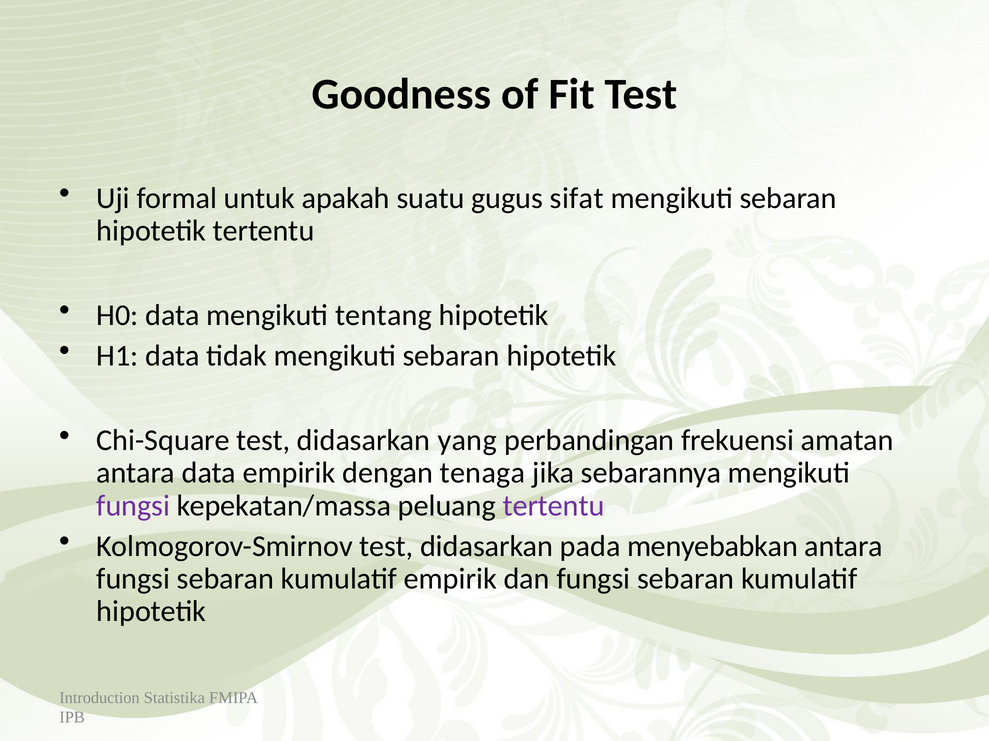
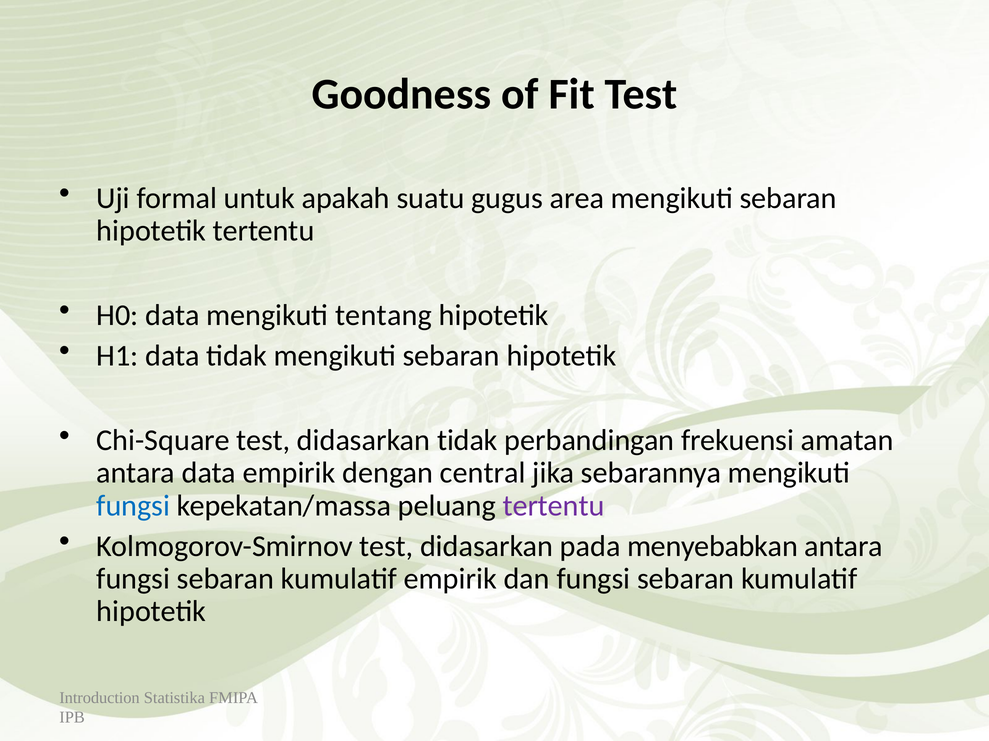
sifat: sifat -> area
didasarkan yang: yang -> tidak
tenaga: tenaga -> central
fungsi at (133, 506) colour: purple -> blue
